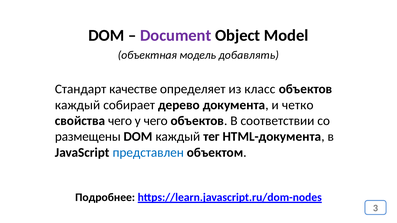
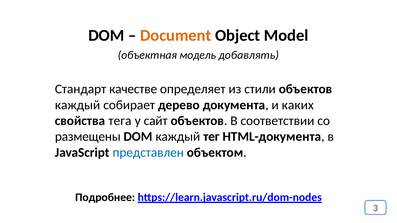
Document colour: purple -> orange
класс: класс -> стили
четко: четко -> каких
свойства чего: чего -> тега
у чего: чего -> сайт
